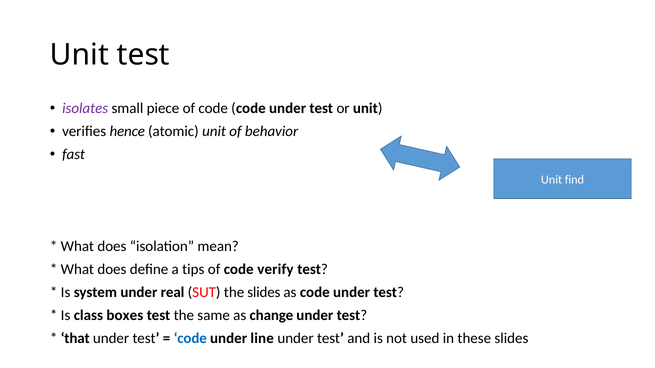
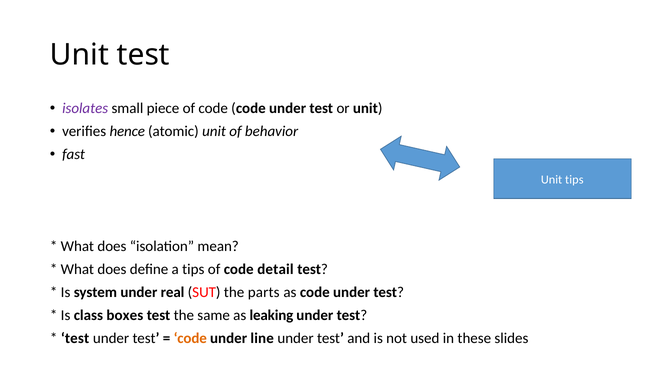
Unit find: find -> tips
verify: verify -> detail
the slides: slides -> parts
change: change -> leaking
that at (75, 339): that -> test
code at (190, 339) colour: blue -> orange
